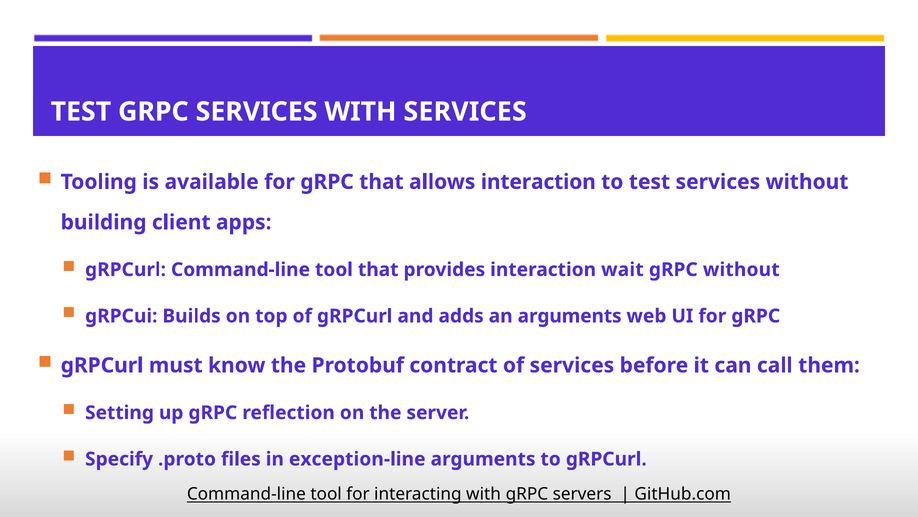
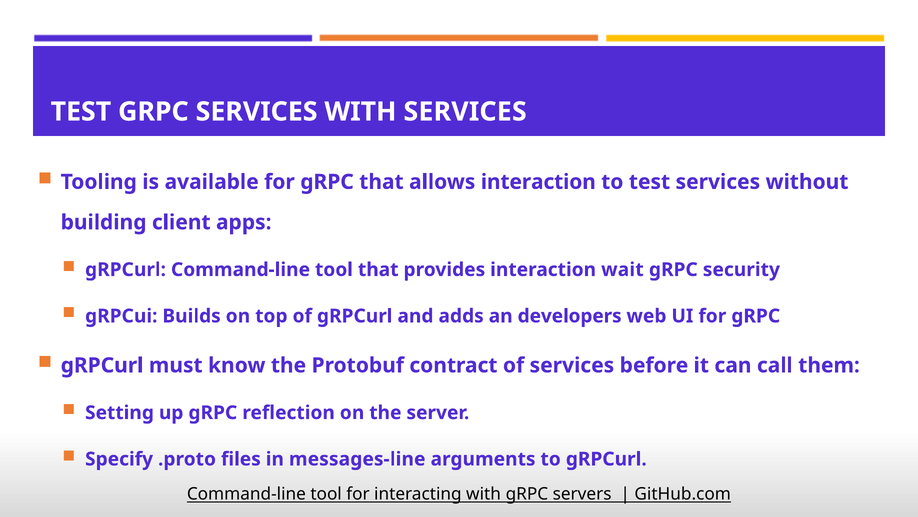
gRPC without: without -> security
an arguments: arguments -> developers
exception-line: exception-line -> messages-line
